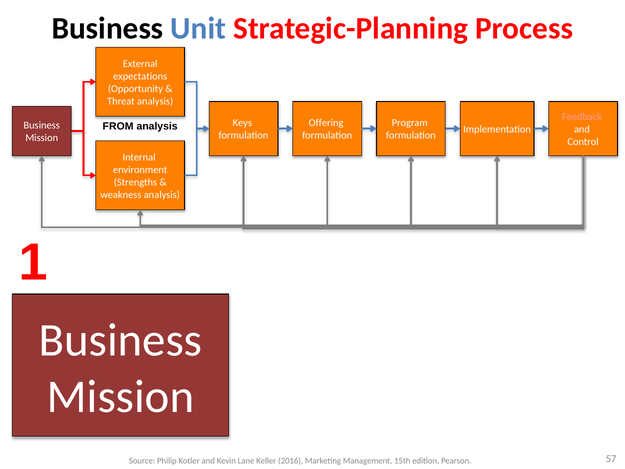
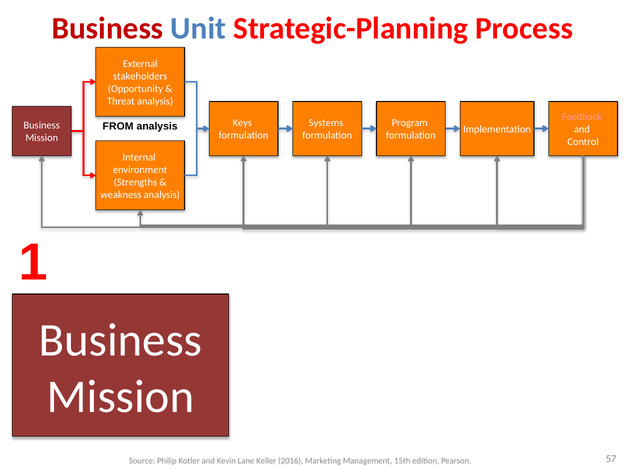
Business at (108, 28) colour: black -> red
expectations: expectations -> stakeholders
Offering: Offering -> Systems
